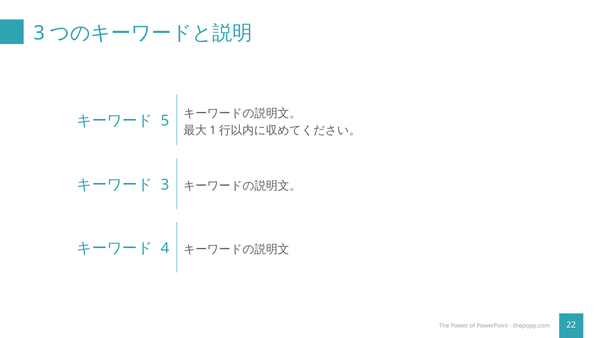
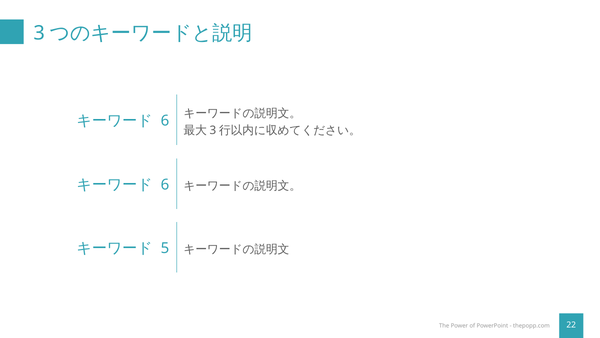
5 at (165, 121): 5 -> 6
1 at (213, 130): 1 -> 3
3 at (165, 184): 3 -> 6
4: 4 -> 5
